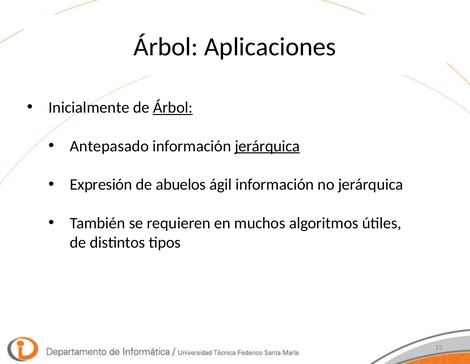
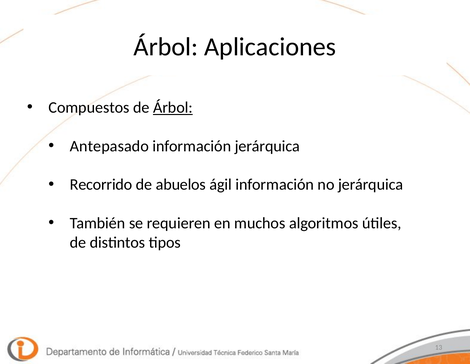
Inicialmente: Inicialmente -> Compuestos
jerárquica at (267, 146) underline: present -> none
Expresión: Expresión -> Recorrido
